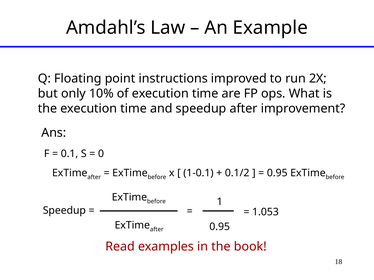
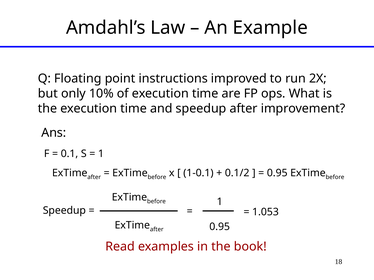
0 at (101, 154): 0 -> 1
